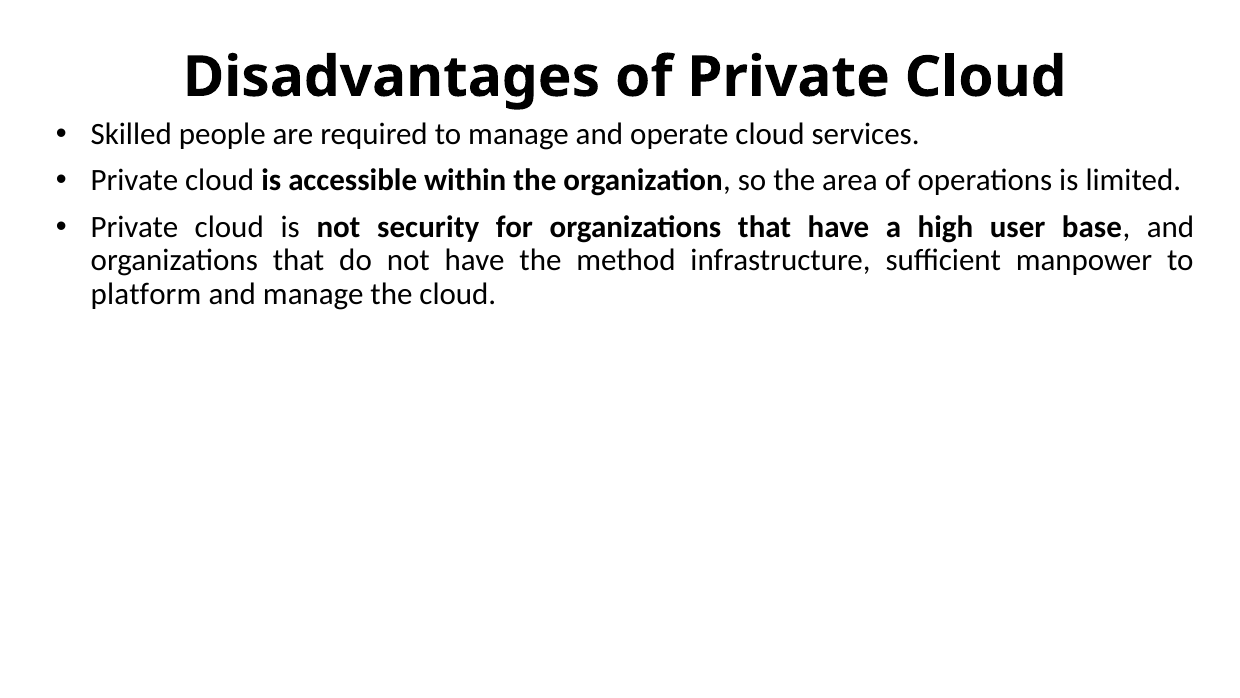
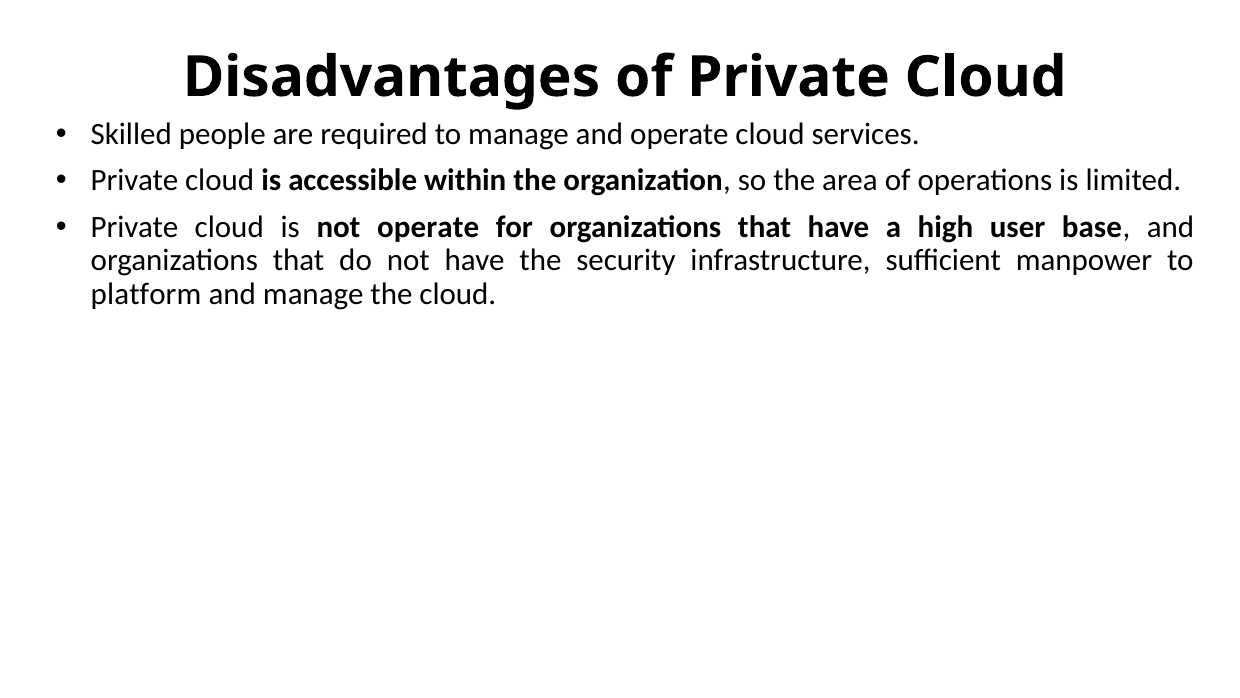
not security: security -> operate
method: method -> security
